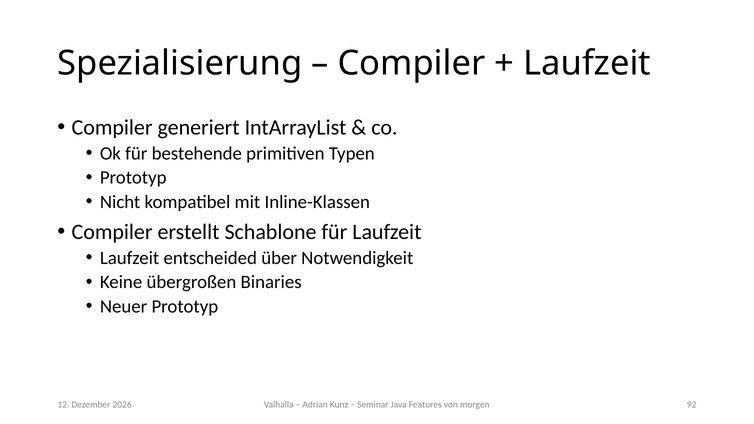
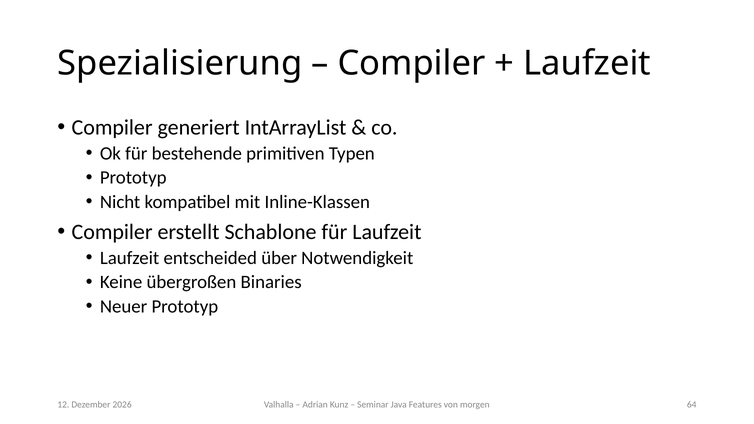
92: 92 -> 64
